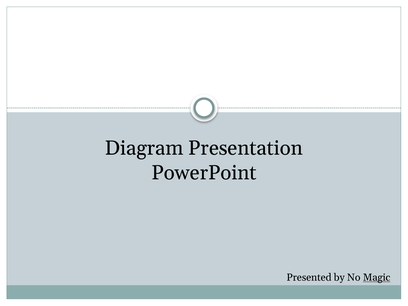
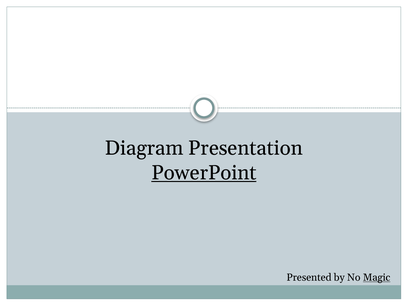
PowerPoint underline: none -> present
